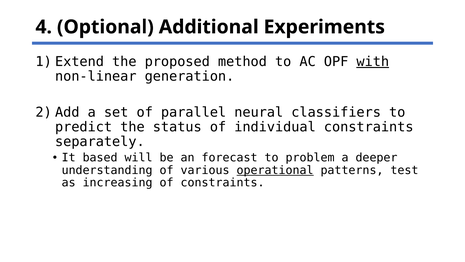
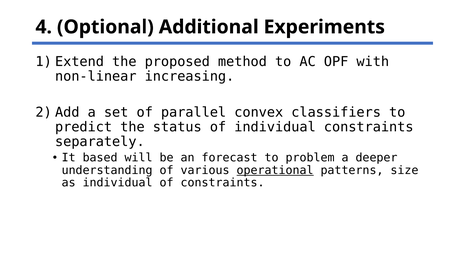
with underline: present -> none
generation: generation -> increasing
neural: neural -> convex
test: test -> size
as increasing: increasing -> individual
